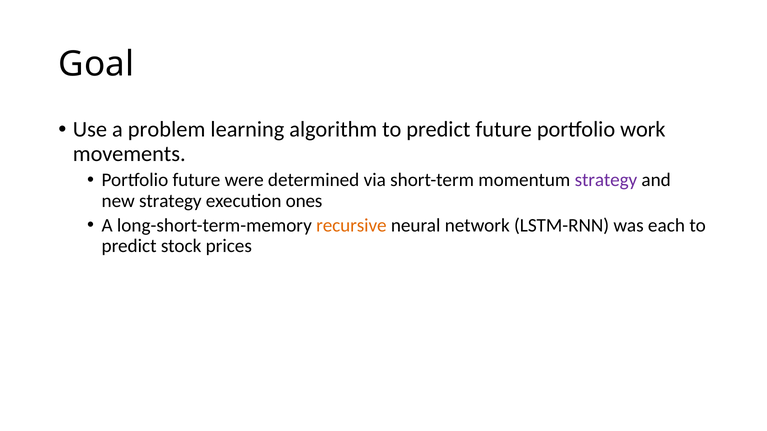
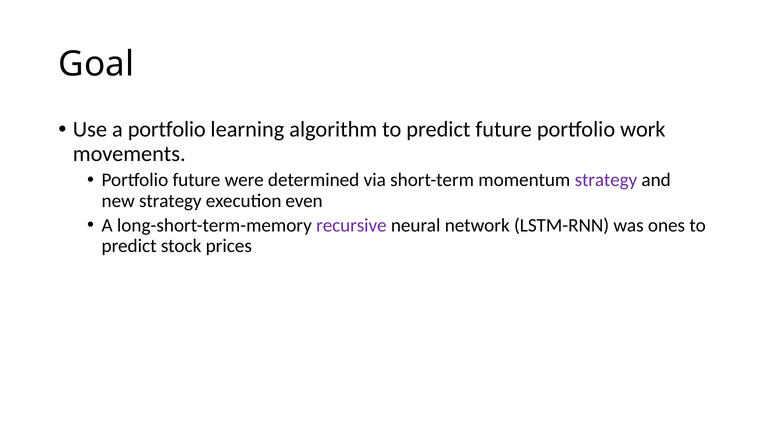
a problem: problem -> portfolio
ones: ones -> even
recursive colour: orange -> purple
each: each -> ones
